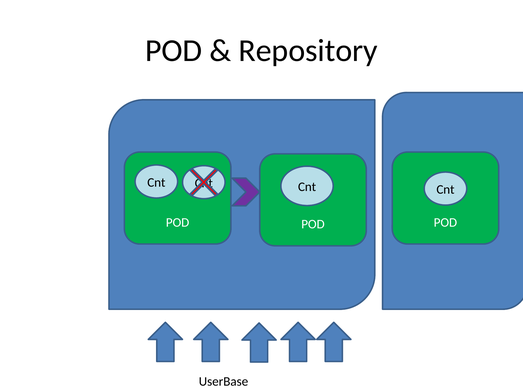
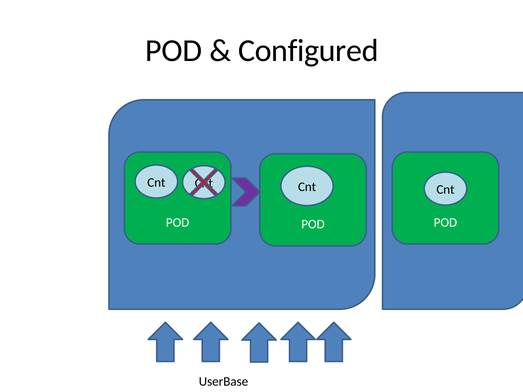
Repository: Repository -> Configured
